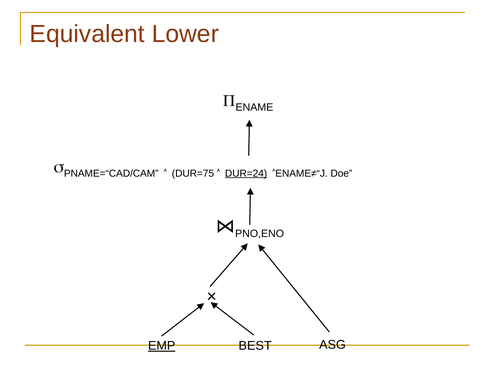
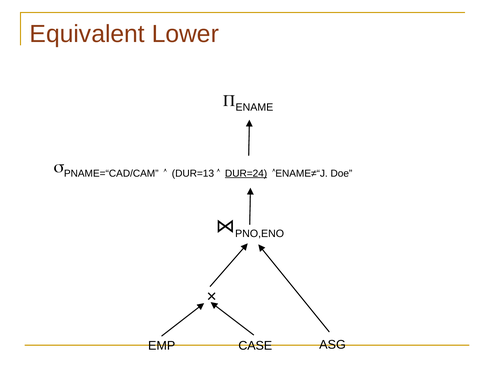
DUR=75: DUR=75 -> DUR=13
EMP underline: present -> none
BEST: BEST -> CASE
